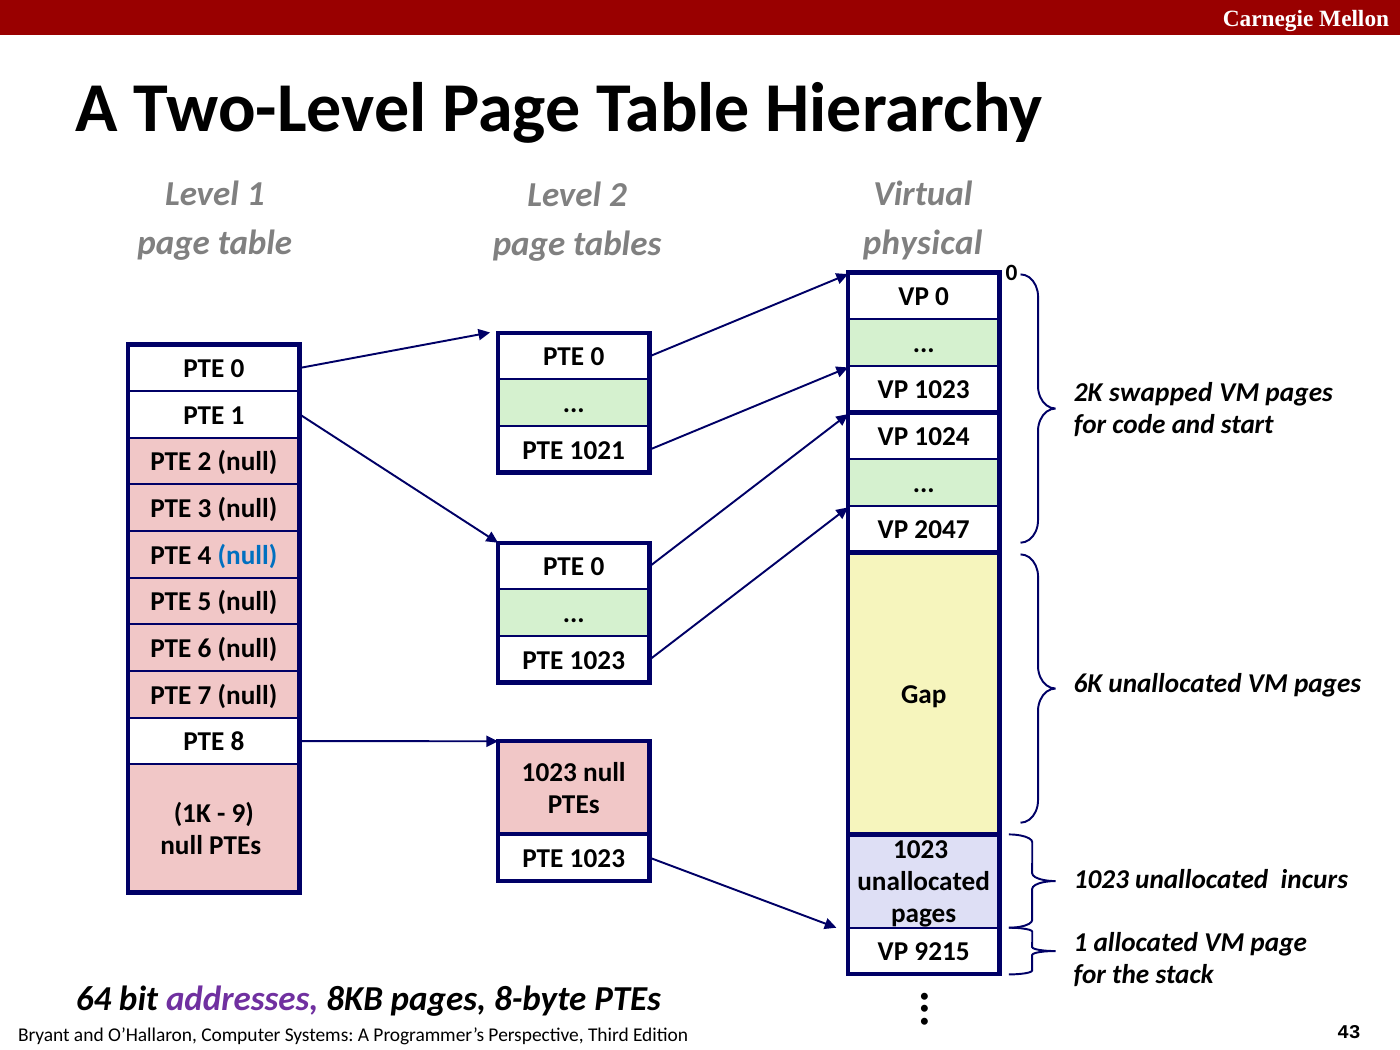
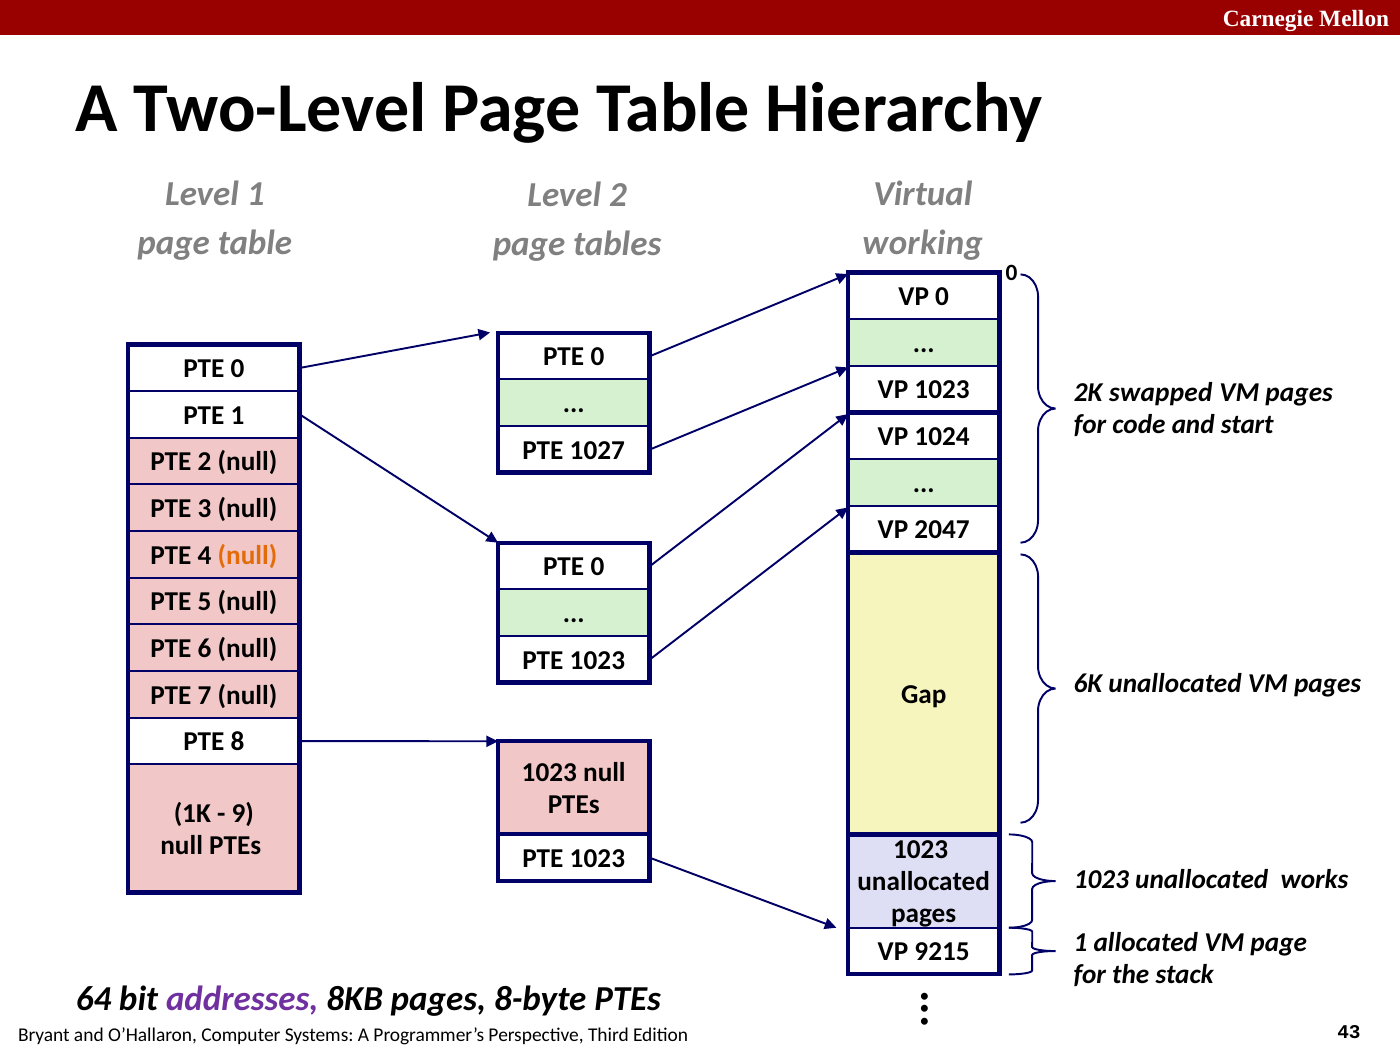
physical: physical -> working
1021: 1021 -> 1027
null at (247, 555) colour: blue -> orange
incurs: incurs -> works
